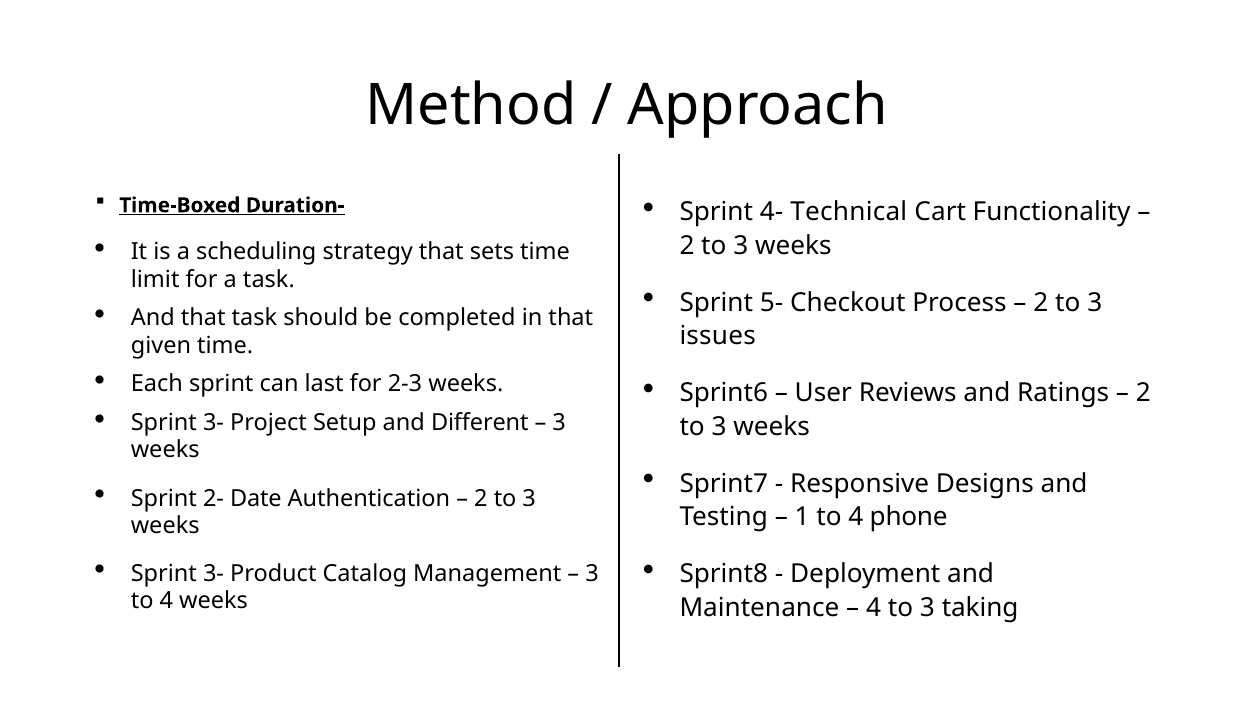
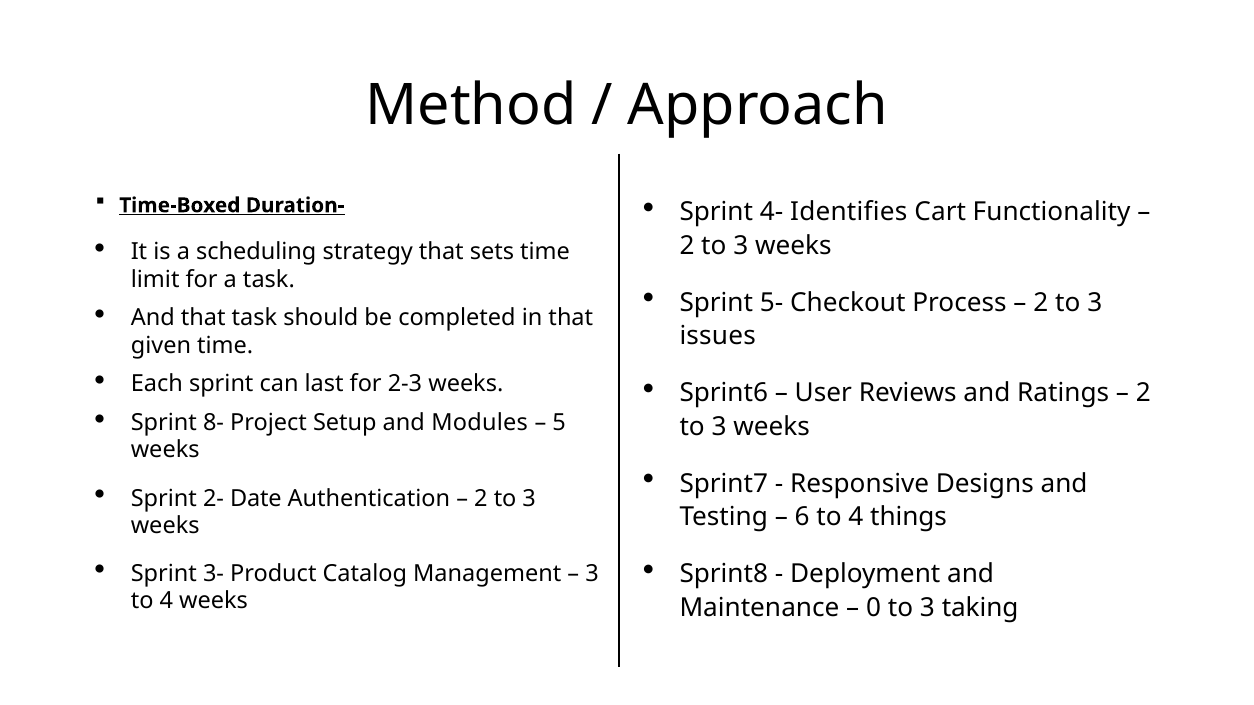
Technical: Technical -> Identifies
3- at (214, 423): 3- -> 8-
Different: Different -> Modules
3 at (559, 423): 3 -> 5
1: 1 -> 6
phone: phone -> things
4 at (874, 608): 4 -> 0
